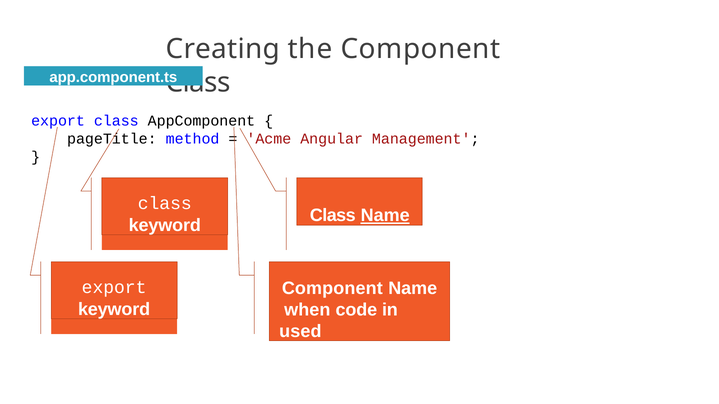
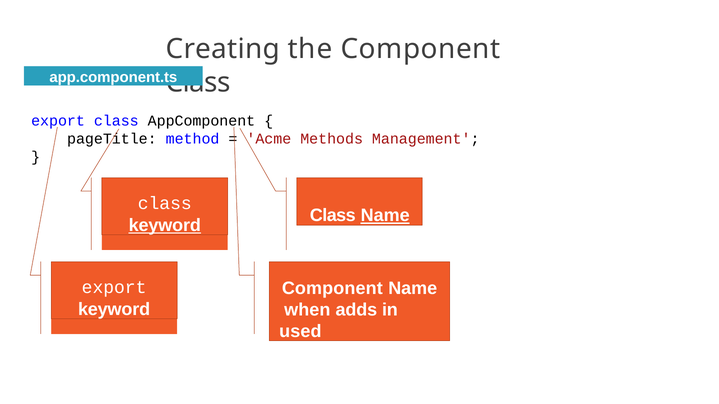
Angular: Angular -> Methods
keyword at (165, 225) underline: none -> present
code: code -> adds
